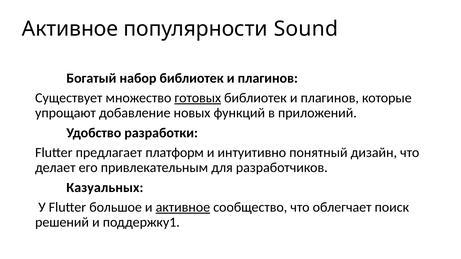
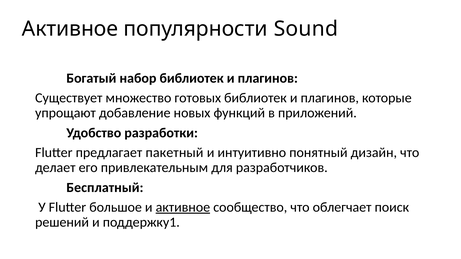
готовых underline: present -> none
платформ: платформ -> пакетный
Казуальных: Казуальных -> Бесплатный
